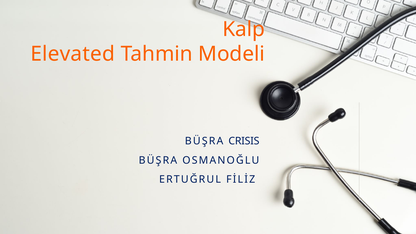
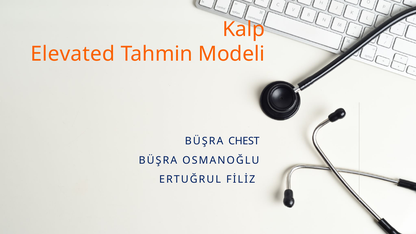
CRISIS: CRISIS -> CHEST
